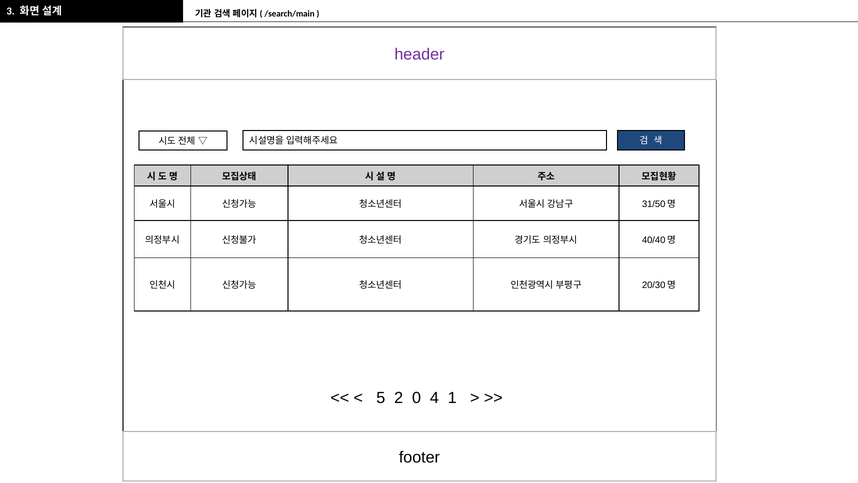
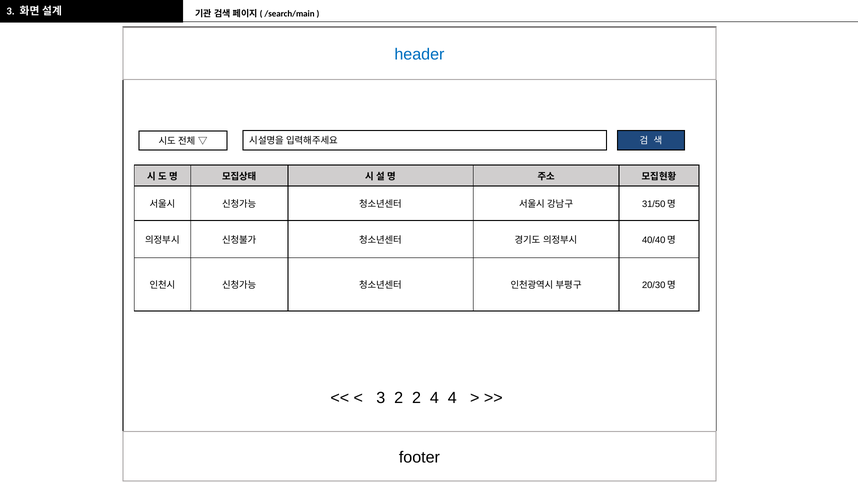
header colour: purple -> blue
5 at (381, 398): 5 -> 3
2 0: 0 -> 2
4 1: 1 -> 4
